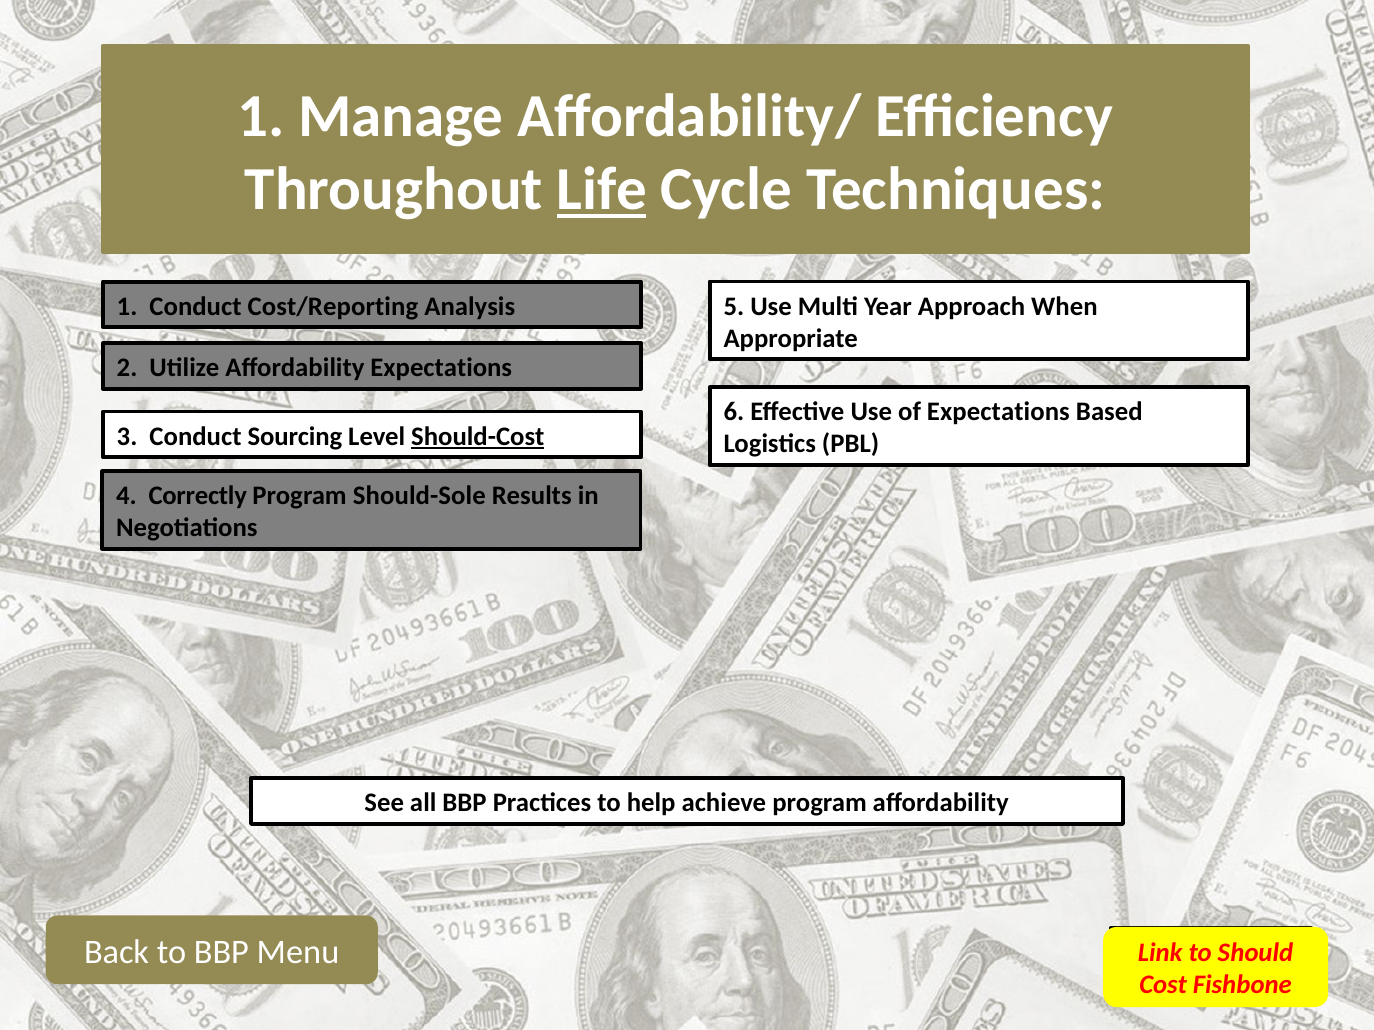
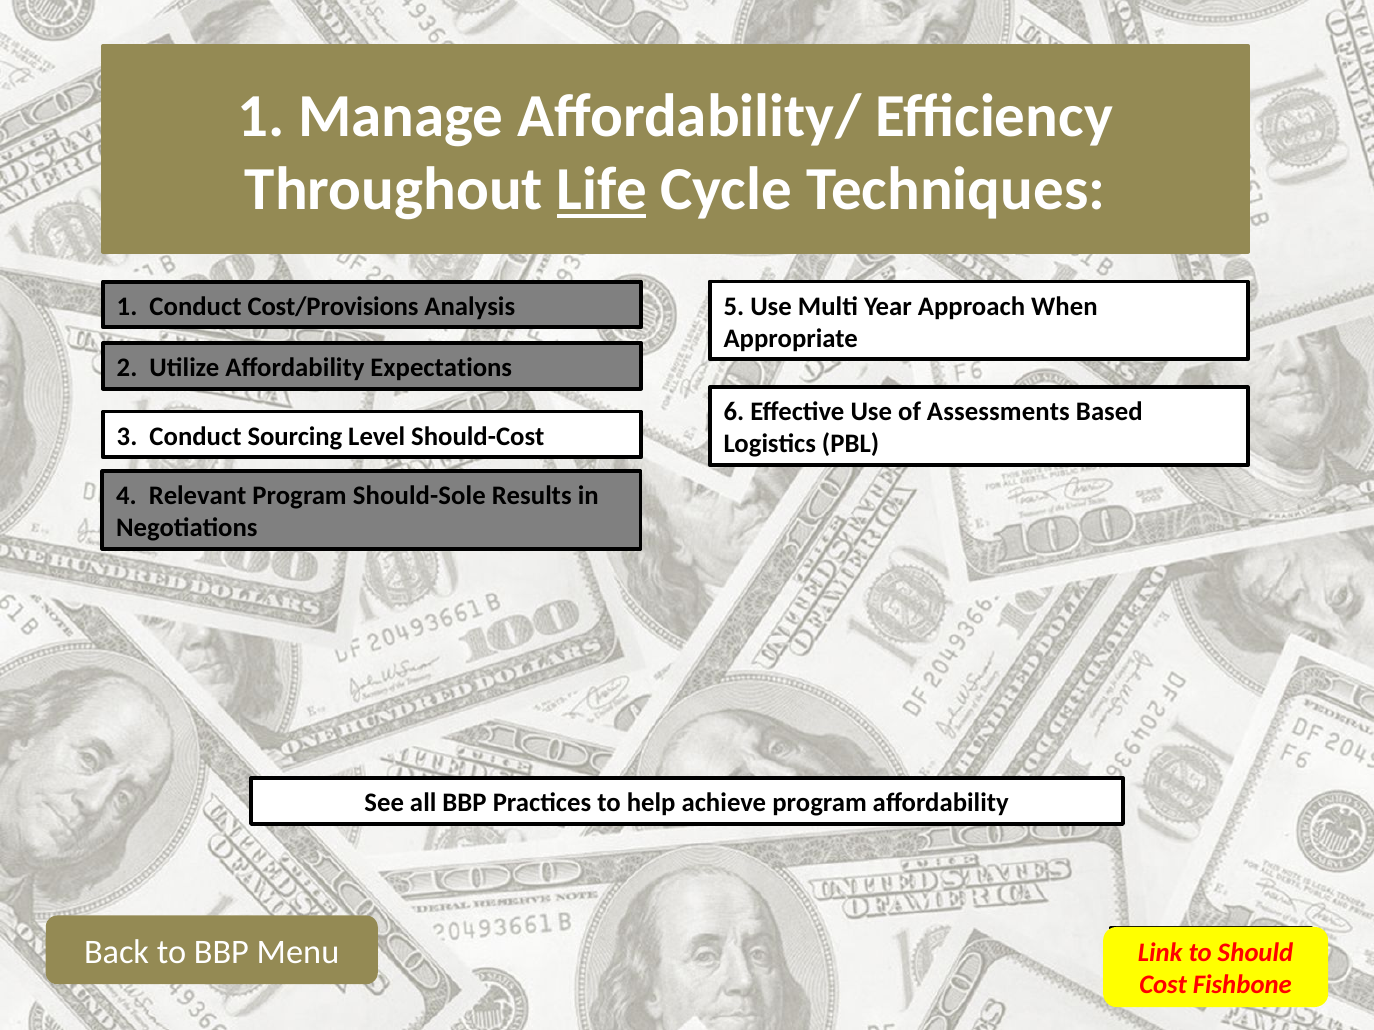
Cost/Reporting: Cost/Reporting -> Cost/Provisions
of Expectations: Expectations -> Assessments
Should-Cost underline: present -> none
Correctly: Correctly -> Relevant
